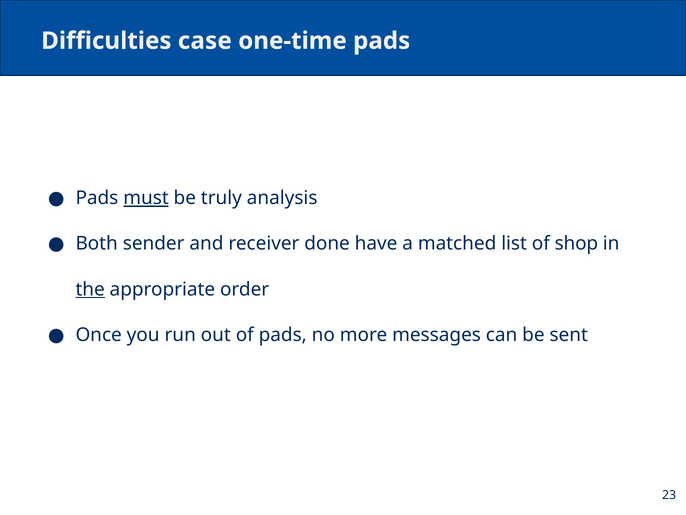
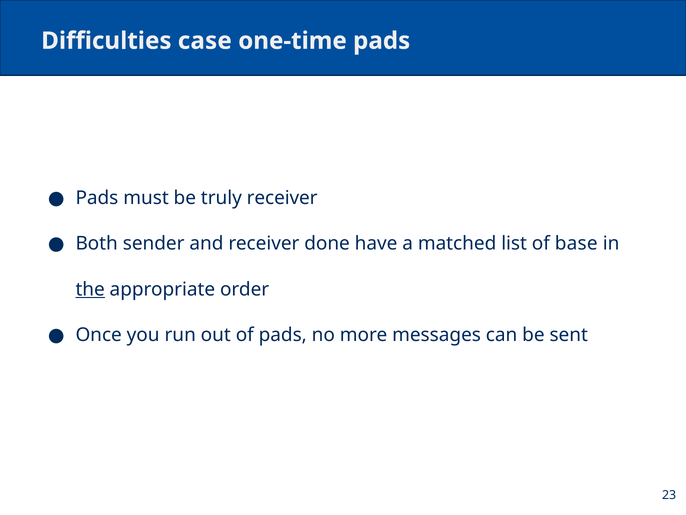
must underline: present -> none
truly analysis: analysis -> receiver
shop: shop -> base
